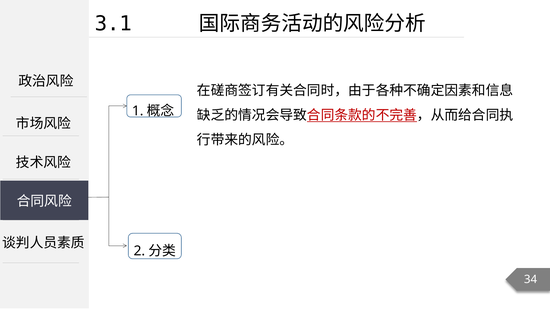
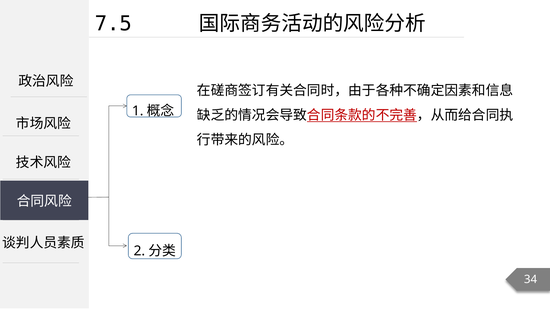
3.1: 3.1 -> 7.5
